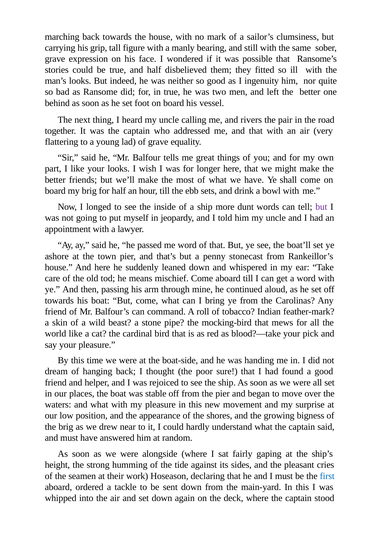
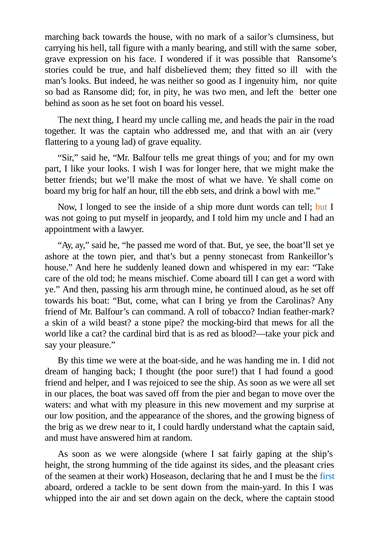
grip: grip -> hell
in true: true -> pity
rivers: rivers -> heads
but at (321, 207) colour: purple -> orange
stable: stable -> saved
